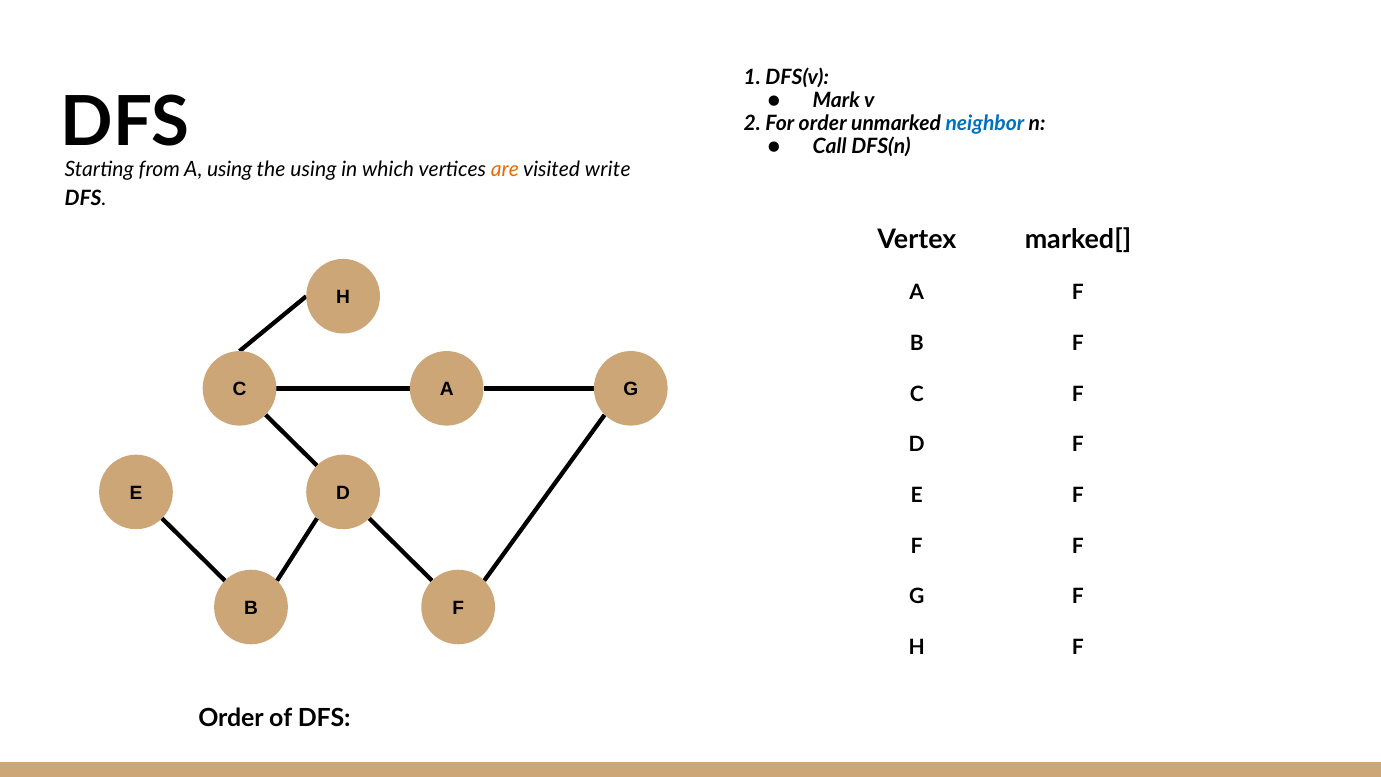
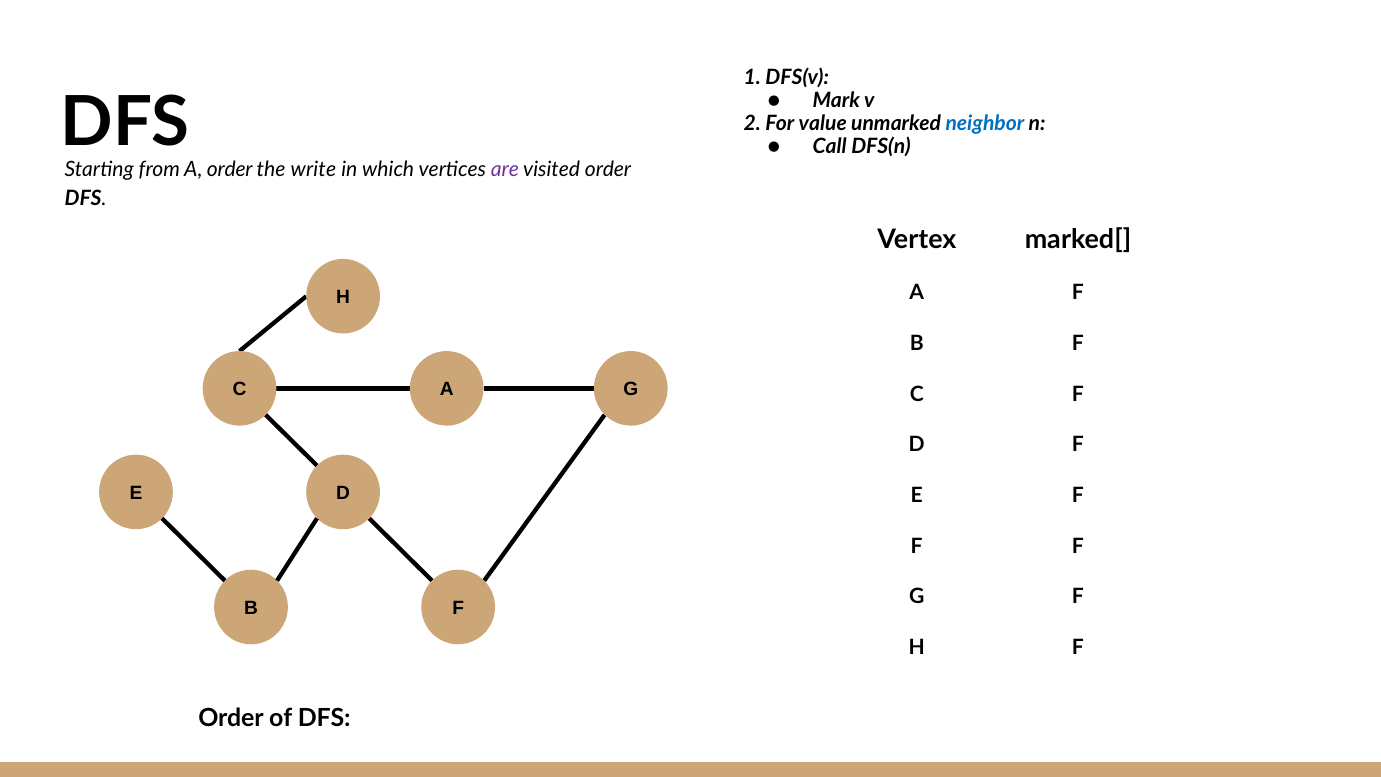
For order: order -> value
A using: using -> order
the using: using -> write
are colour: orange -> purple
visited write: write -> order
